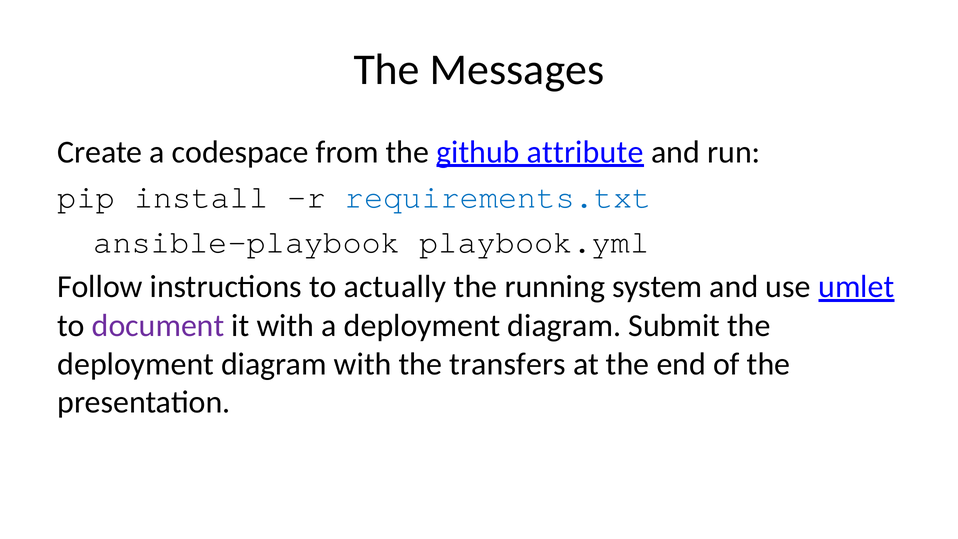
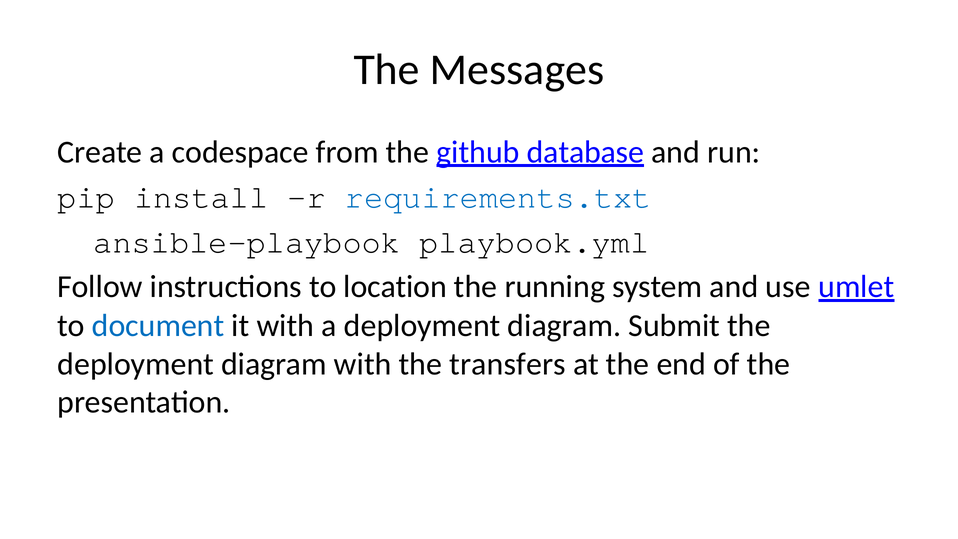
attribute: attribute -> database
actually: actually -> location
document colour: purple -> blue
